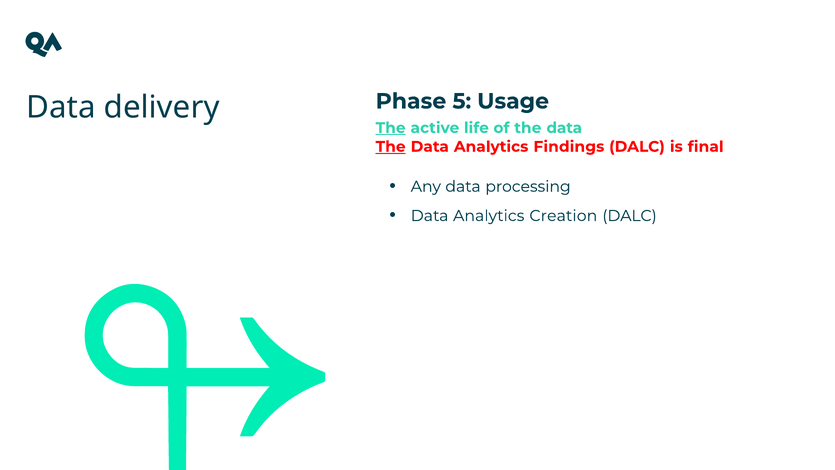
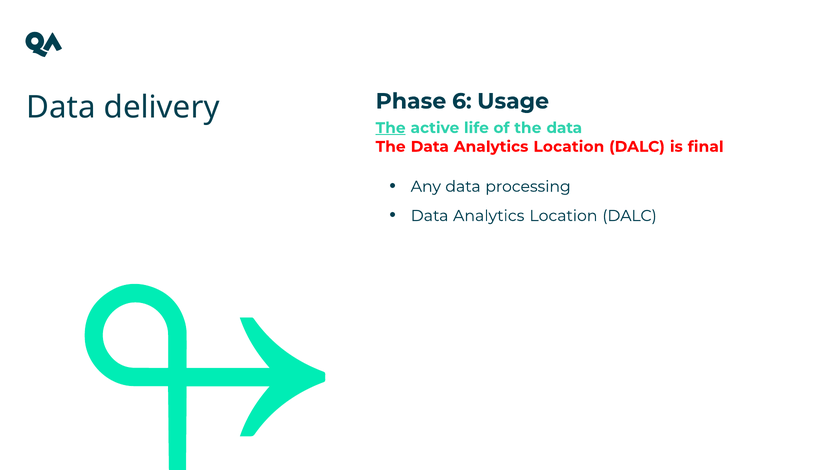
5: 5 -> 6
The at (391, 147) underline: present -> none
Findings at (569, 147): Findings -> Location
Creation at (563, 216): Creation -> Location
